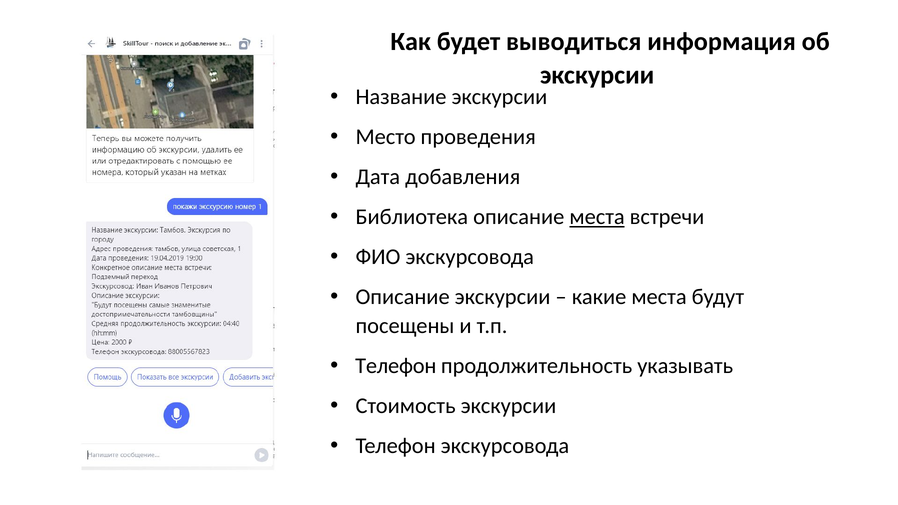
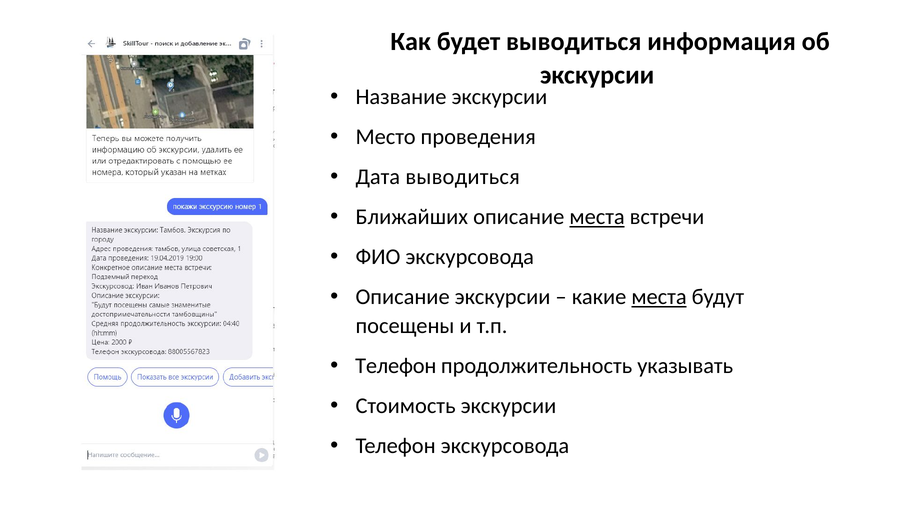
Дата добавления: добавления -> выводиться
Библиотека: Библиотека -> Ближайших
места at (659, 297) underline: none -> present
